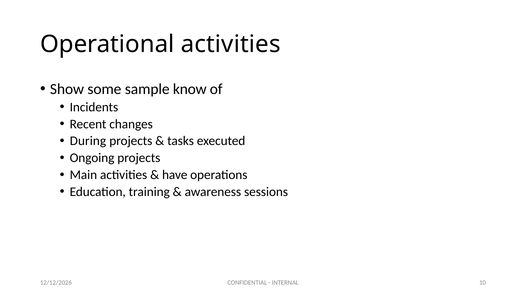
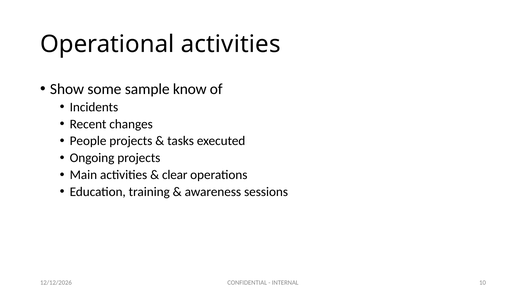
During: During -> People
have: have -> clear
